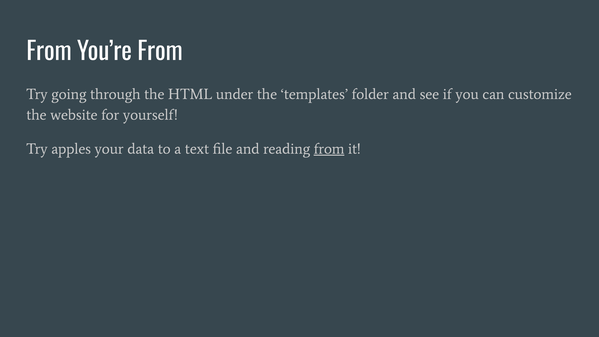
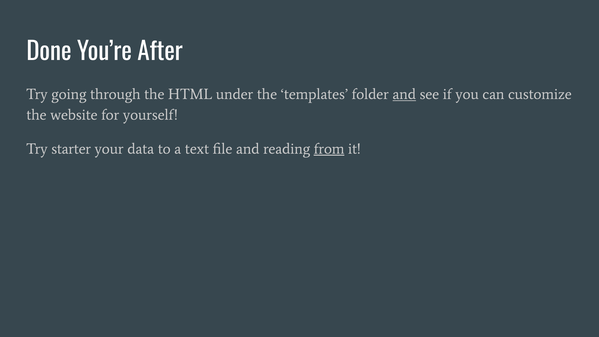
From at (49, 52): From -> Done
You’re From: From -> After
and at (404, 94) underline: none -> present
apples: apples -> starter
